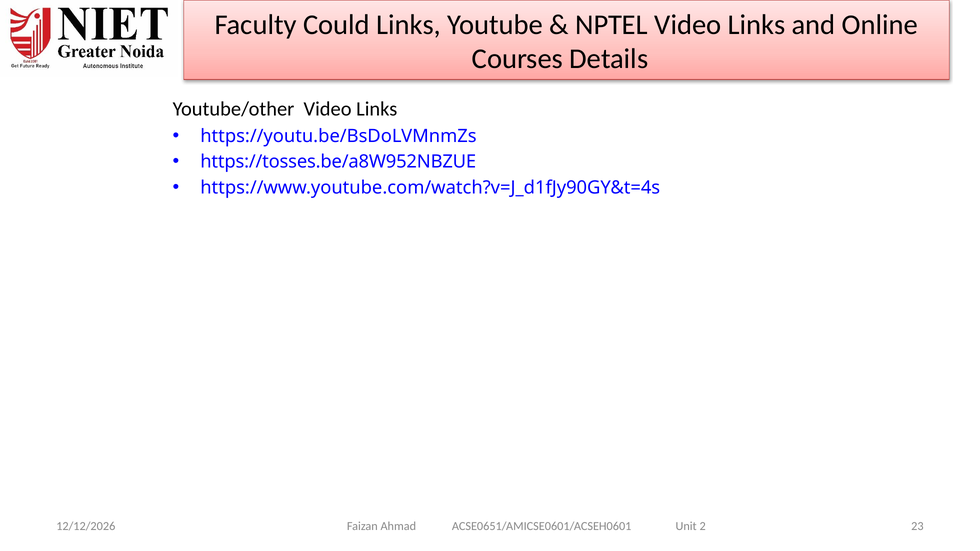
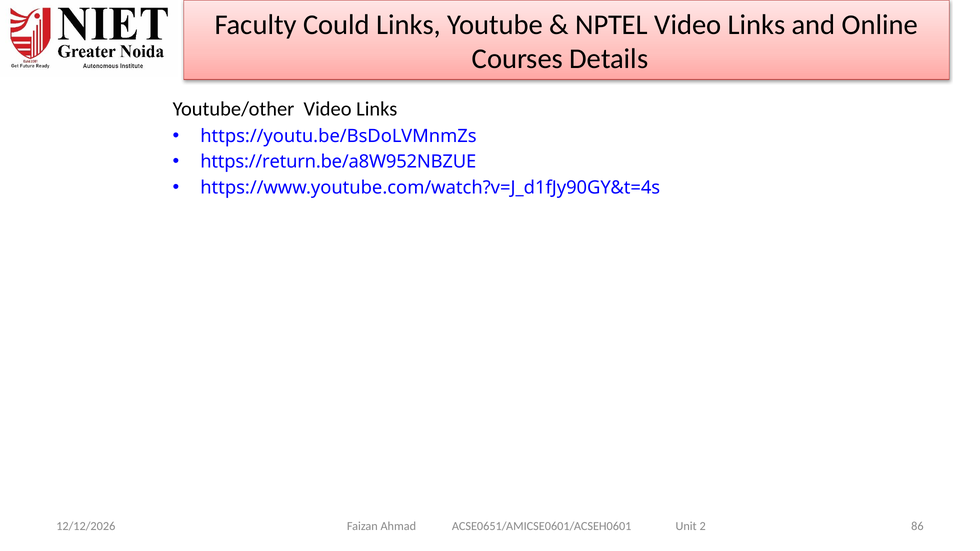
https://tosses.be/a8W952NBZUE: https://tosses.be/a8W952NBZUE -> https://return.be/a8W952NBZUE
23: 23 -> 86
